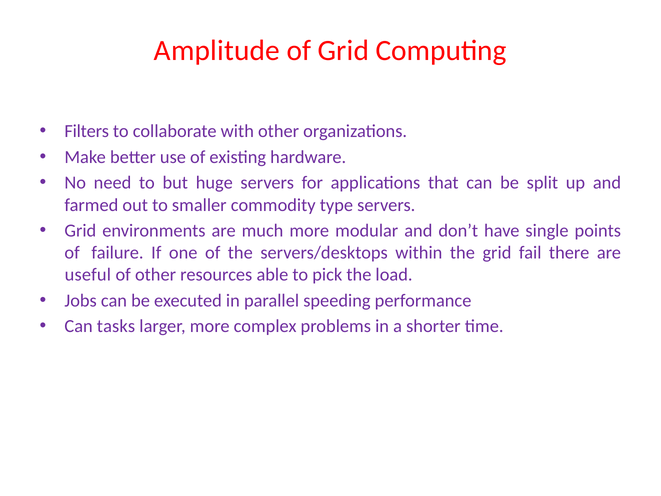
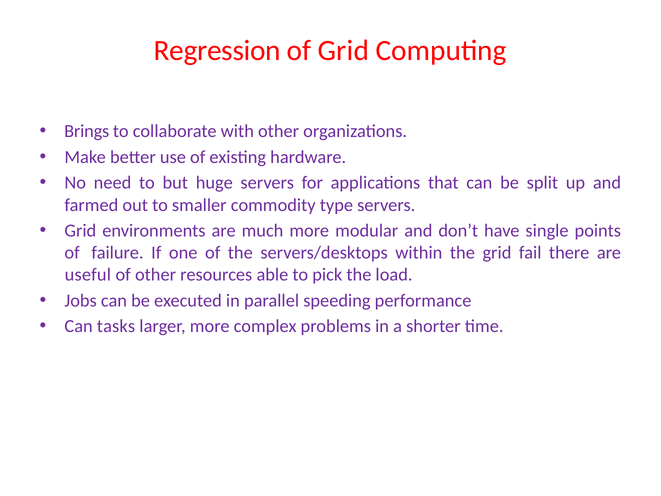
Amplitude: Amplitude -> Regression
Filters: Filters -> Brings
